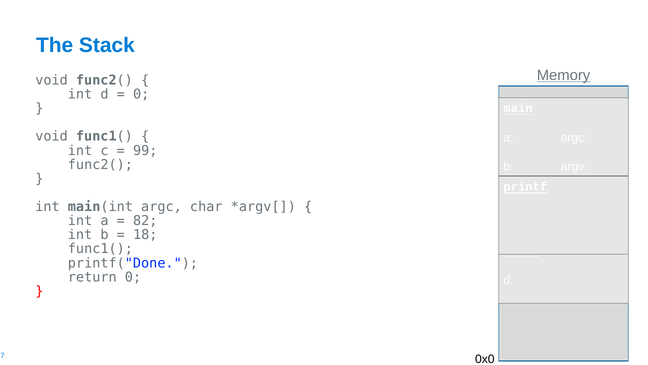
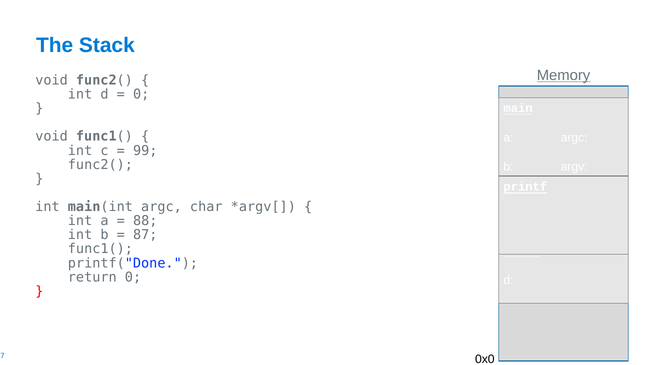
82: 82 -> 88
18: 18 -> 87
